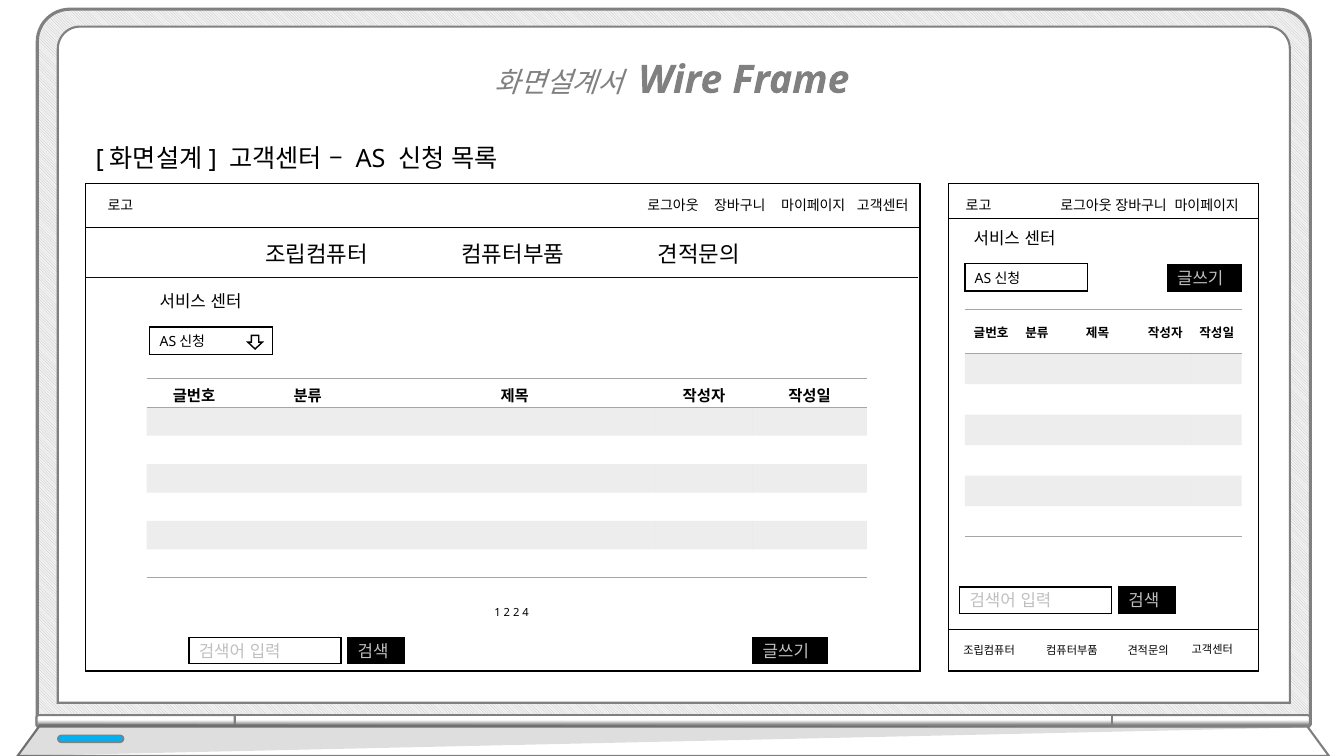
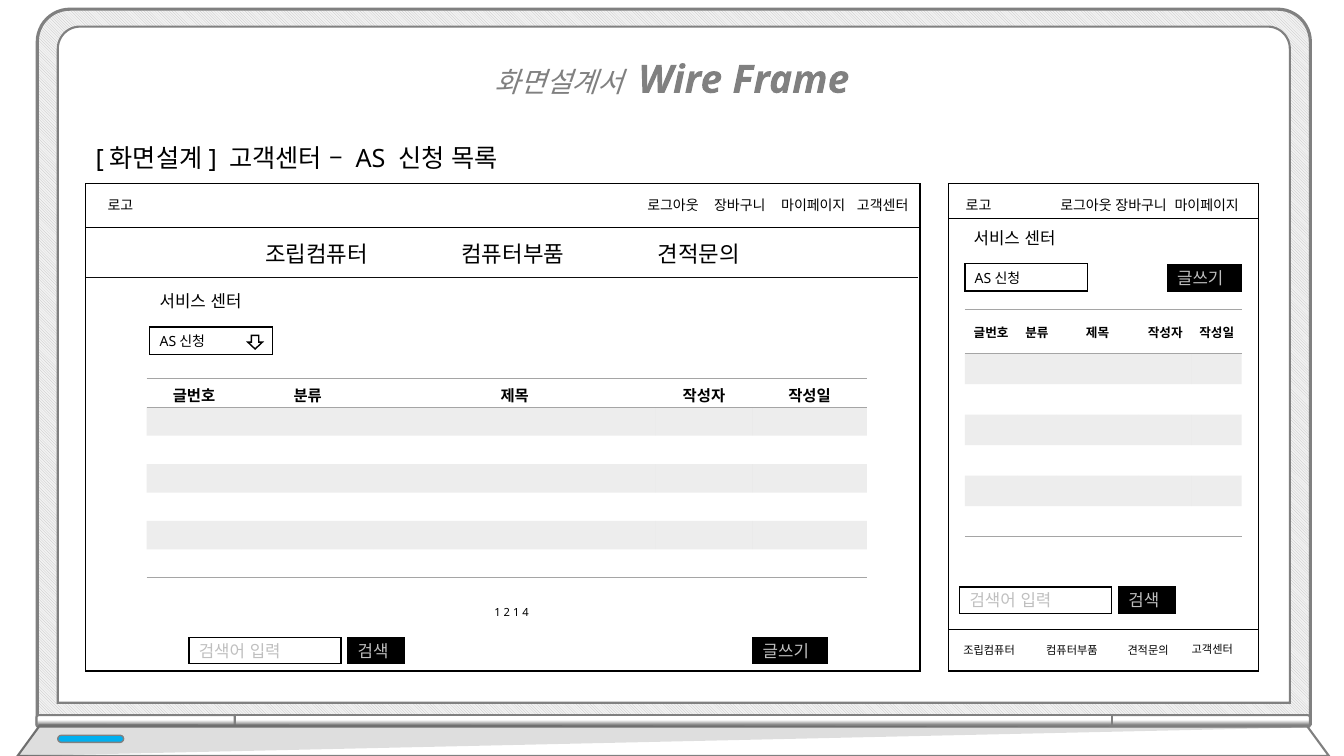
2 2: 2 -> 1
